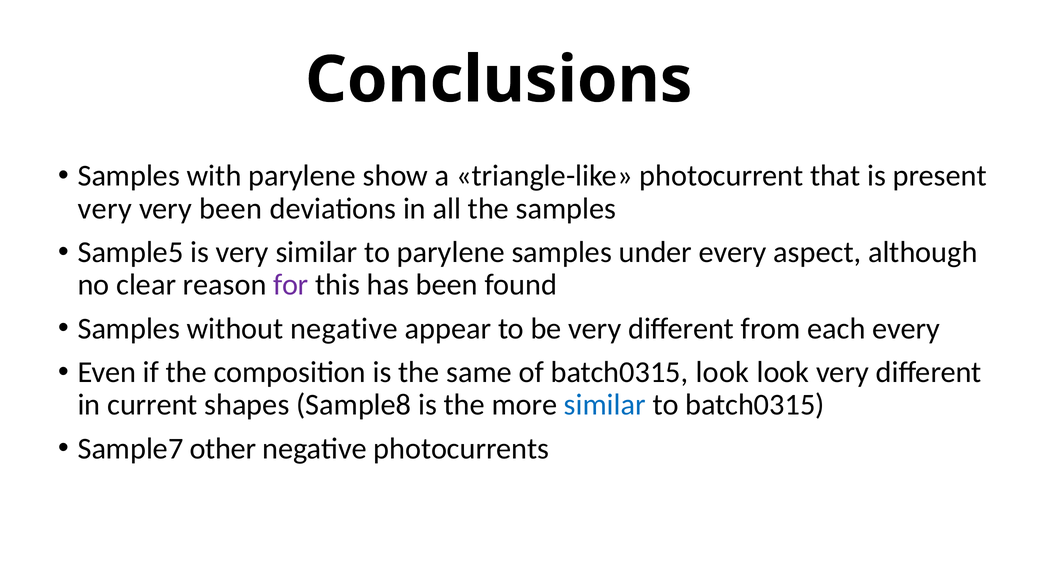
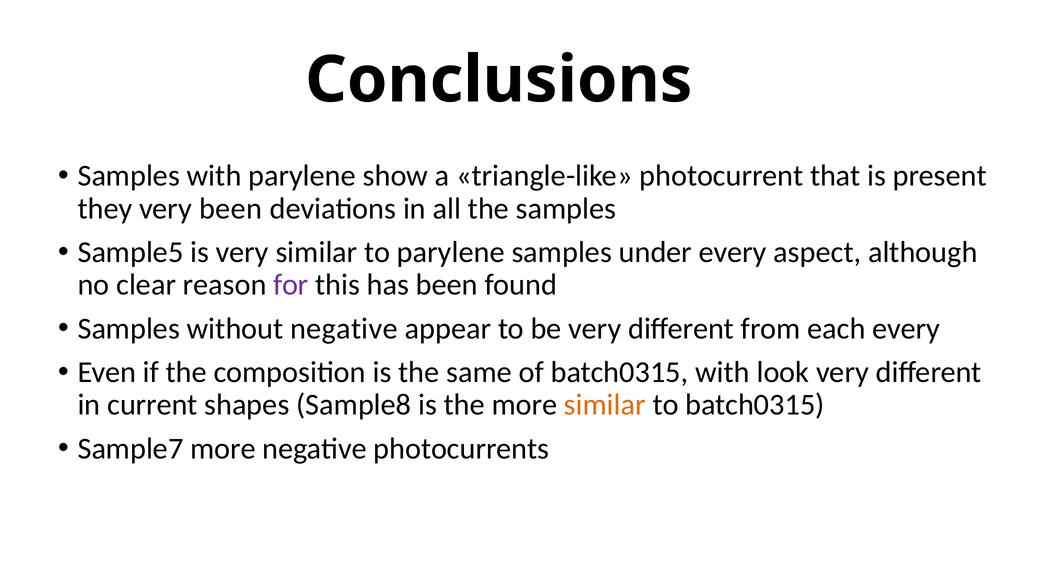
very at (105, 209): very -> they
batch0315 look: look -> with
similar at (605, 405) colour: blue -> orange
Sample7 other: other -> more
